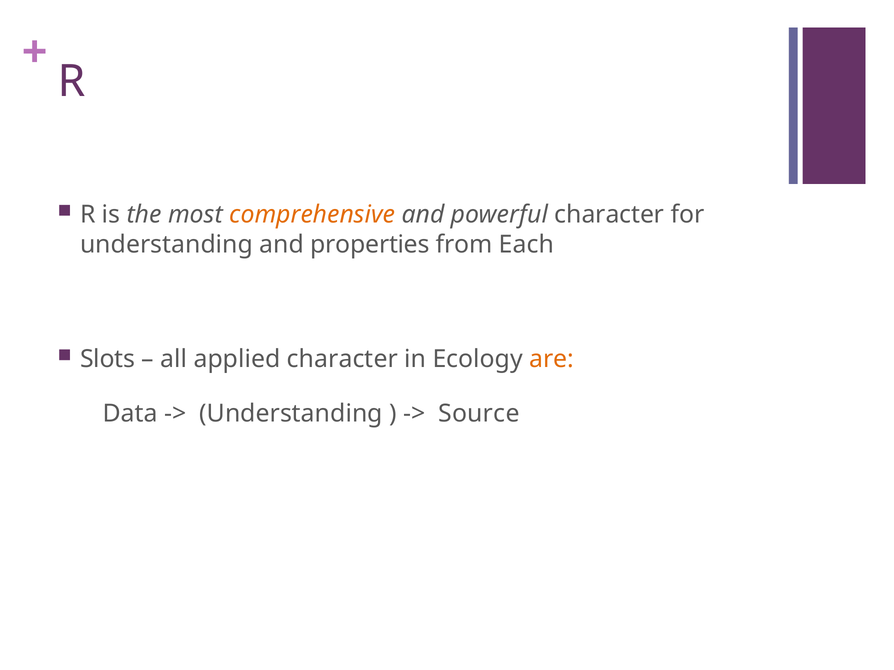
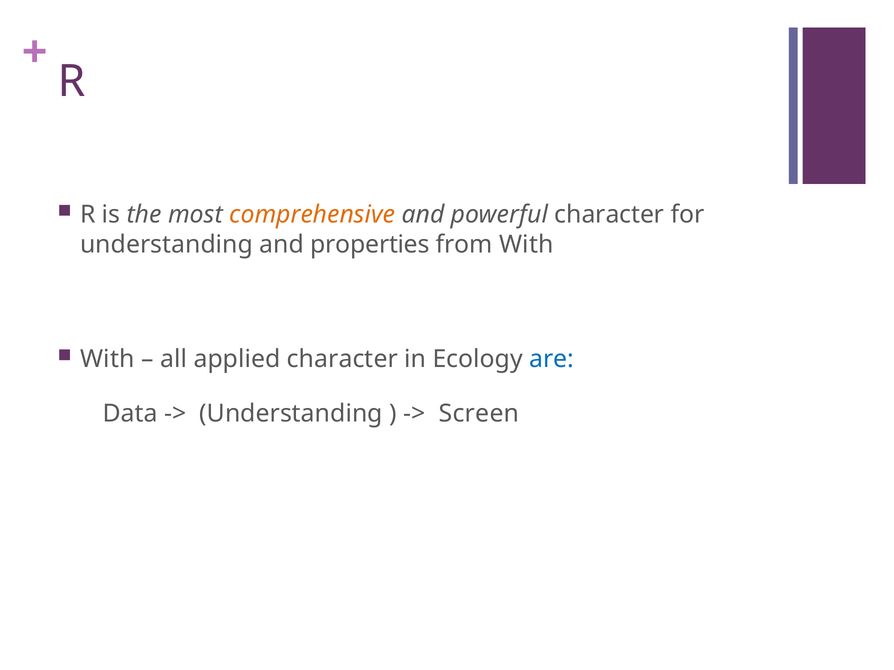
from Each: Each -> With
Slots at (108, 359): Slots -> With
are colour: orange -> blue
Source: Source -> Screen
